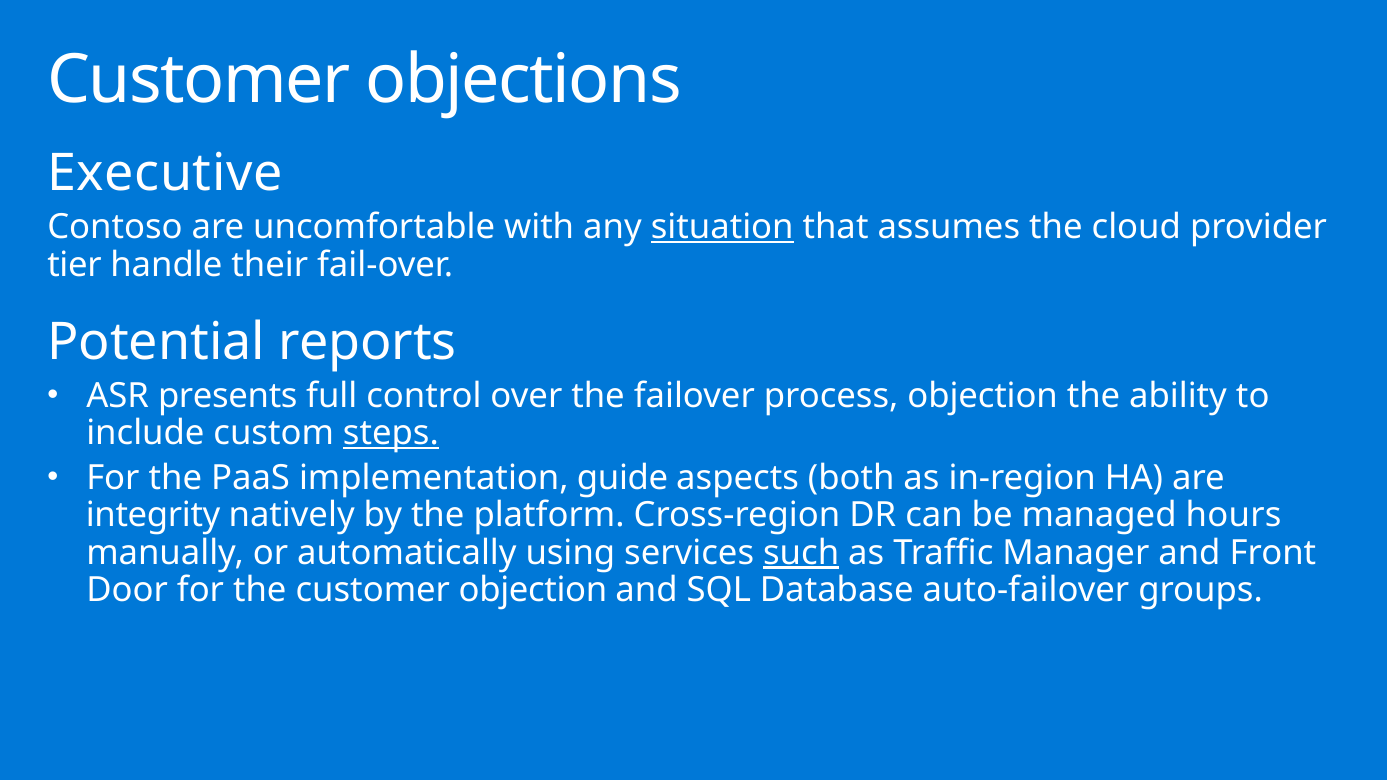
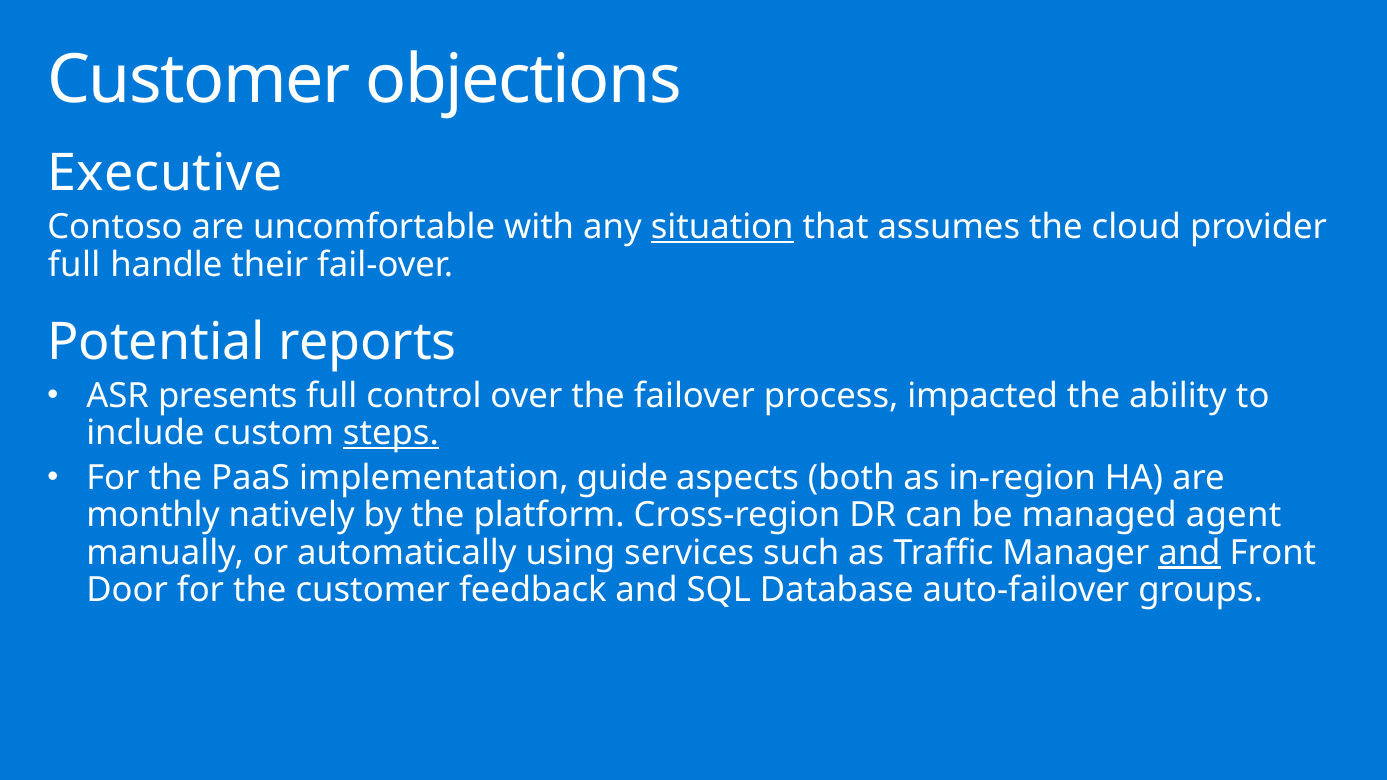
tier at (74, 265): tier -> full
process objection: objection -> impacted
integrity: integrity -> monthly
hours: hours -> agent
such underline: present -> none
and at (1189, 553) underline: none -> present
customer objection: objection -> feedback
